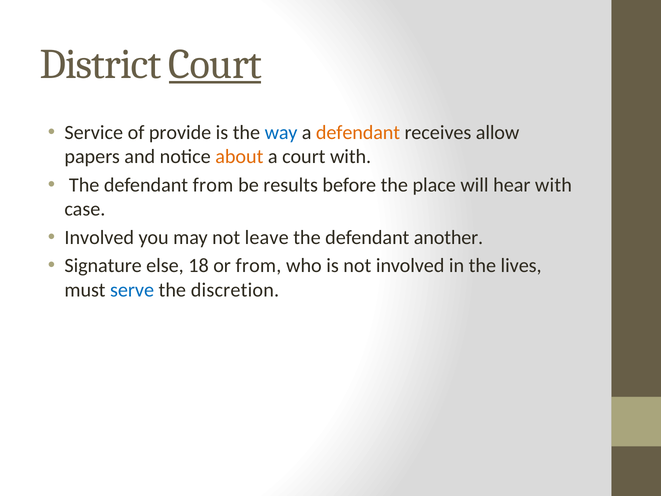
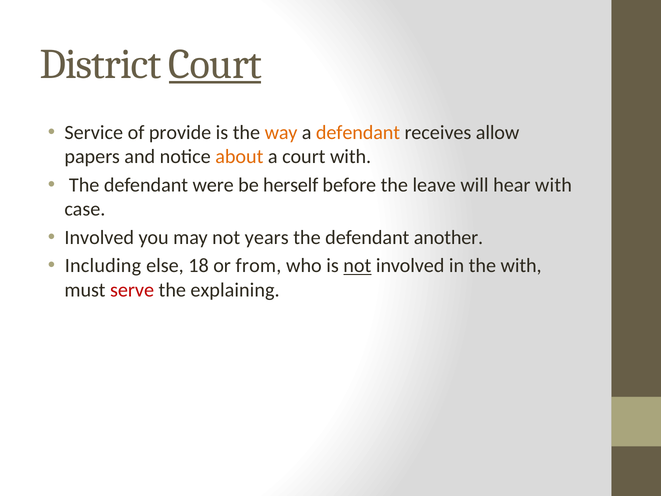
way colour: blue -> orange
defendant from: from -> were
results: results -> herself
place: place -> leave
leave: leave -> years
Signature: Signature -> Including
not at (357, 266) underline: none -> present
the lives: lives -> with
serve colour: blue -> red
discretion: discretion -> explaining
